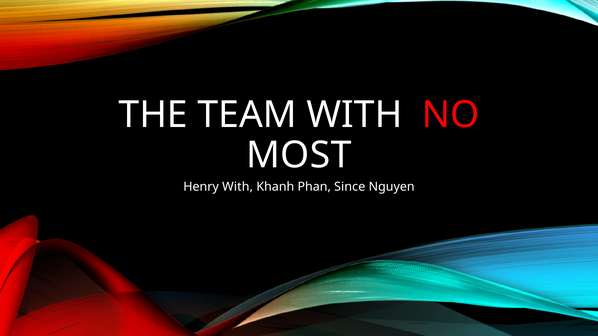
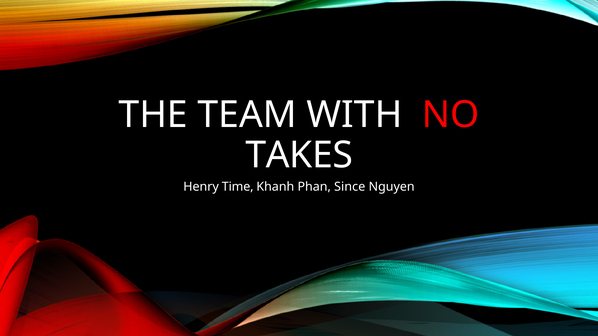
MOST: MOST -> TAKES
Henry With: With -> Time
